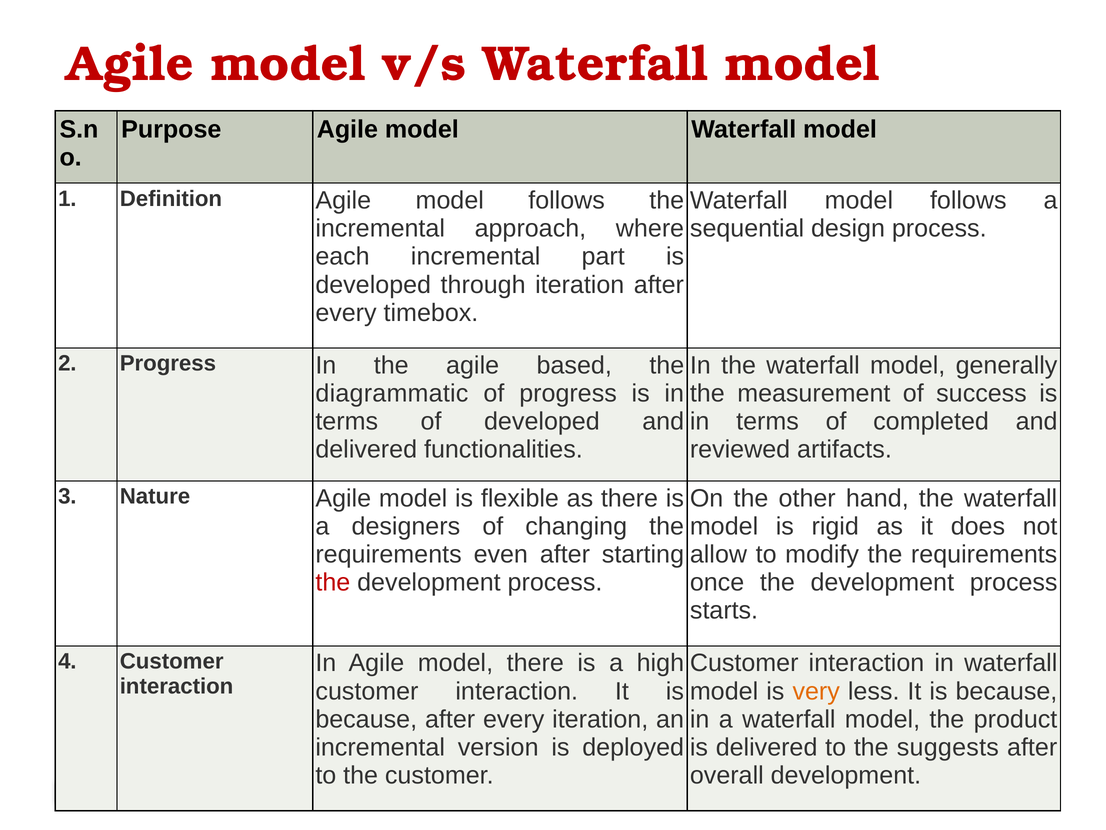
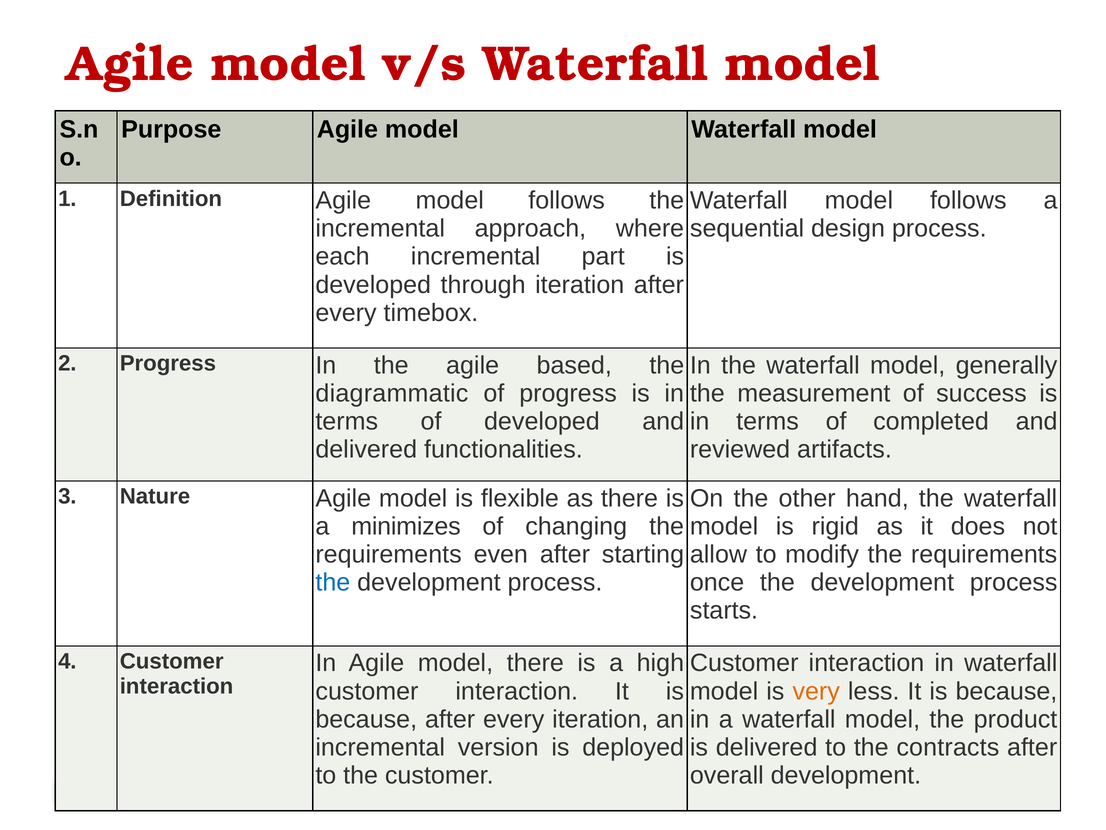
designers: designers -> minimizes
the at (333, 582) colour: red -> blue
suggests: suggests -> contracts
